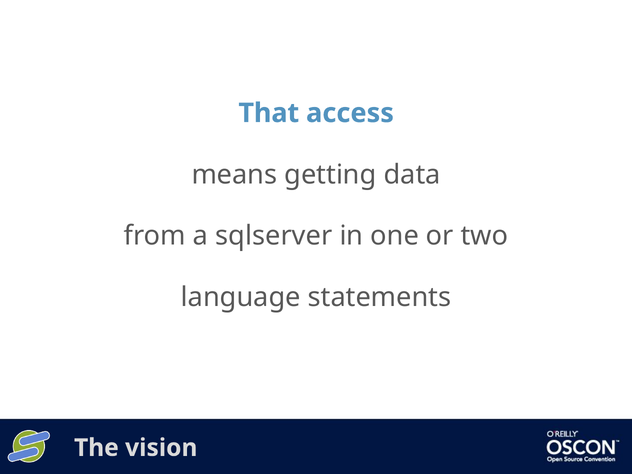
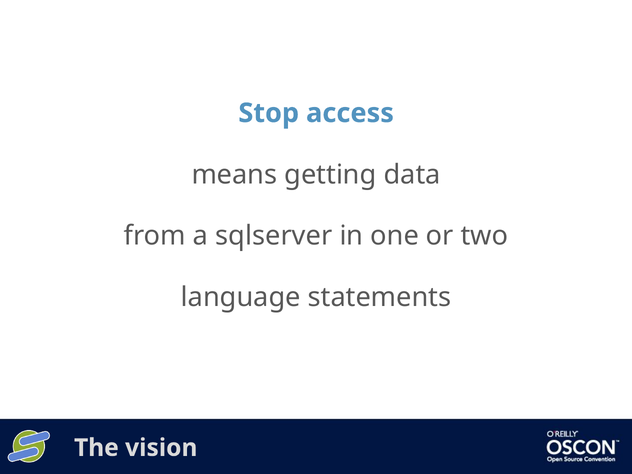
That: That -> Stop
